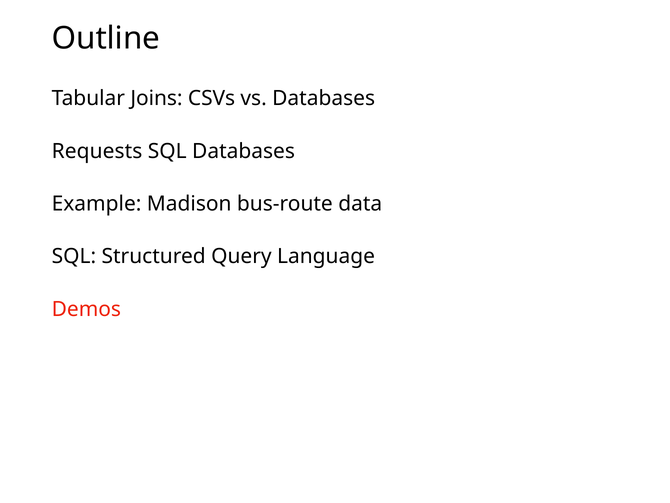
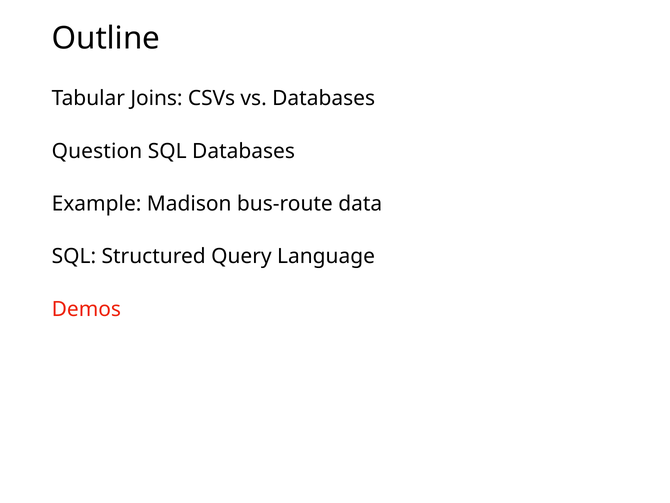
Requests: Requests -> Question
